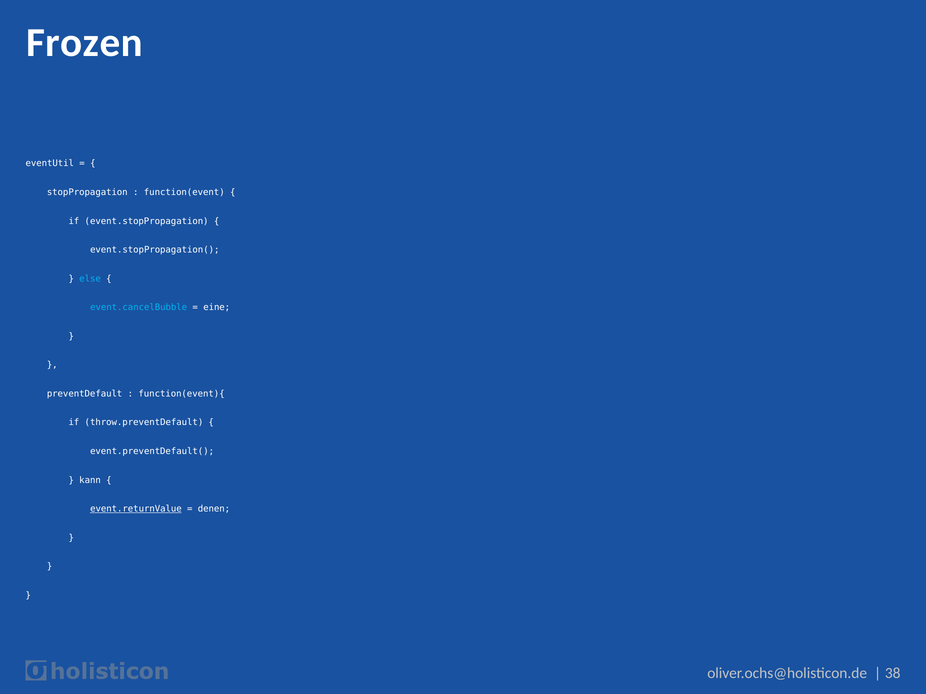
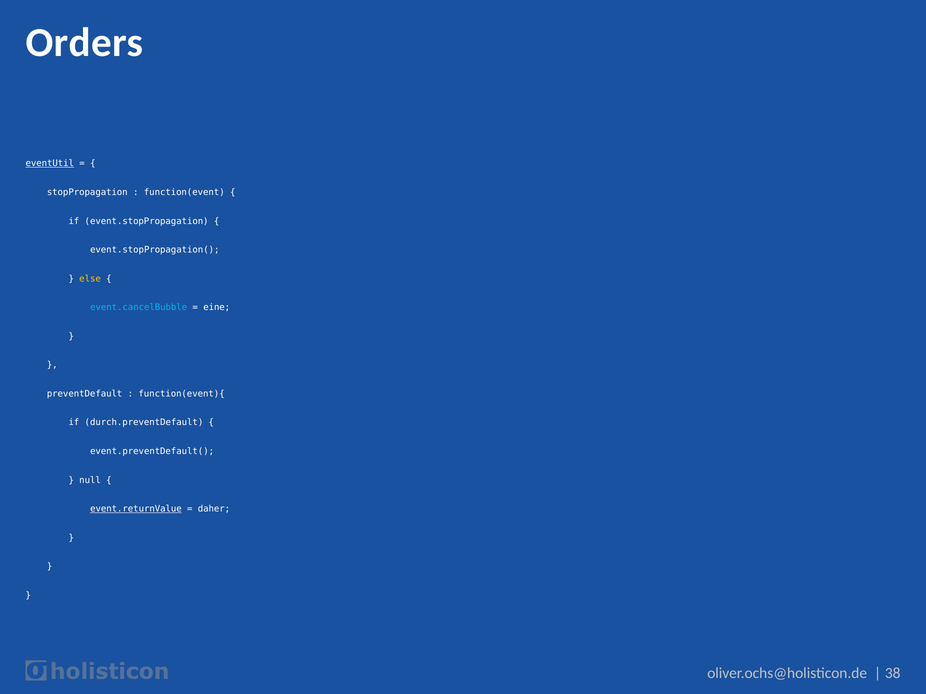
Frozen: Frozen -> Orders
eventUtil underline: none -> present
else colour: light blue -> yellow
throw.preventDefault: throw.preventDefault -> durch.preventDefault
kann: kann -> null
denen: denen -> daher
